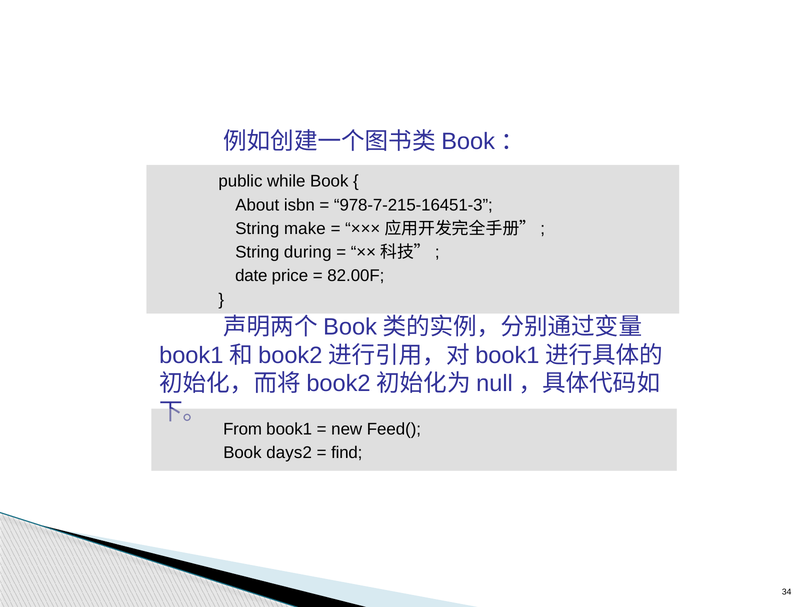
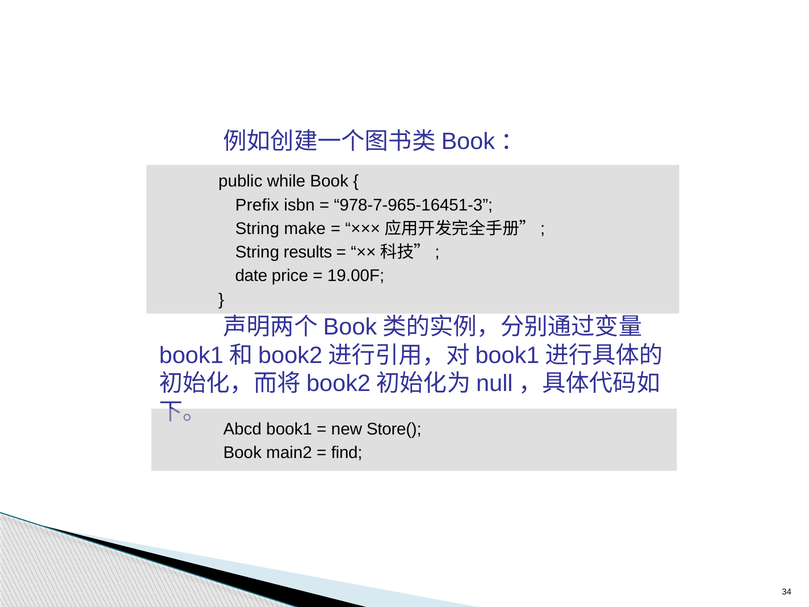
About: About -> Prefix
978-7-215-16451-3: 978-7-215-16451-3 -> 978-7-965-16451-3
during: during -> results
82.00F: 82.00F -> 19.00F
From: From -> Abcd
Feed(: Feed( -> Store(
days2: days2 -> main2
